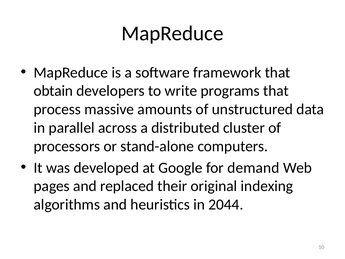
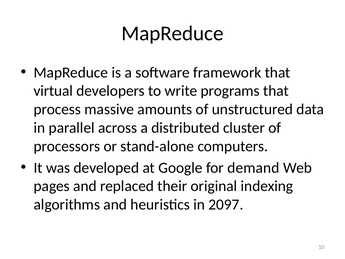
obtain: obtain -> virtual
2044: 2044 -> 2097
